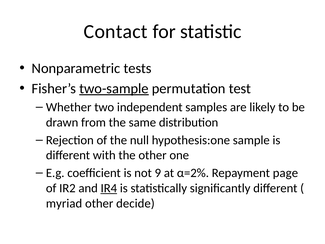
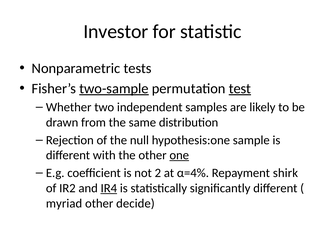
Contact: Contact -> Investor
test underline: none -> present
one underline: none -> present
9: 9 -> 2
α=2%: α=2% -> α=4%
page: page -> shirk
